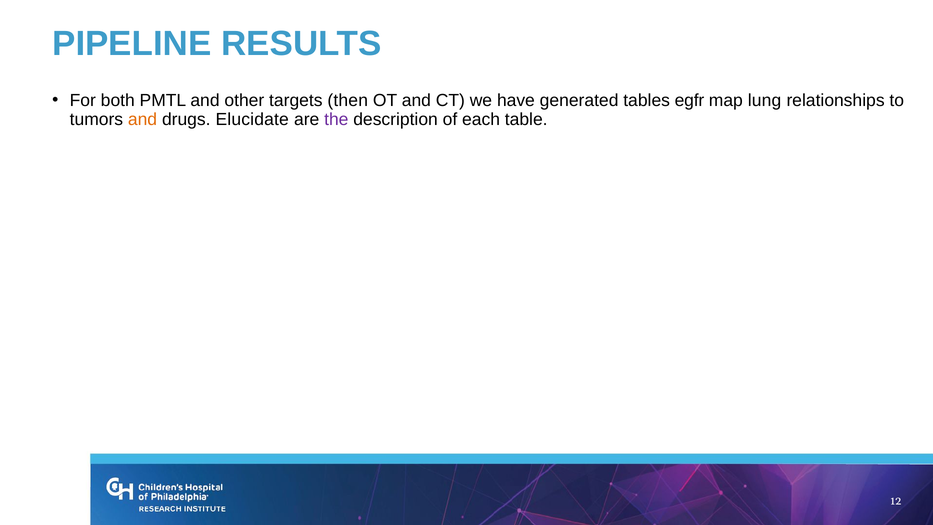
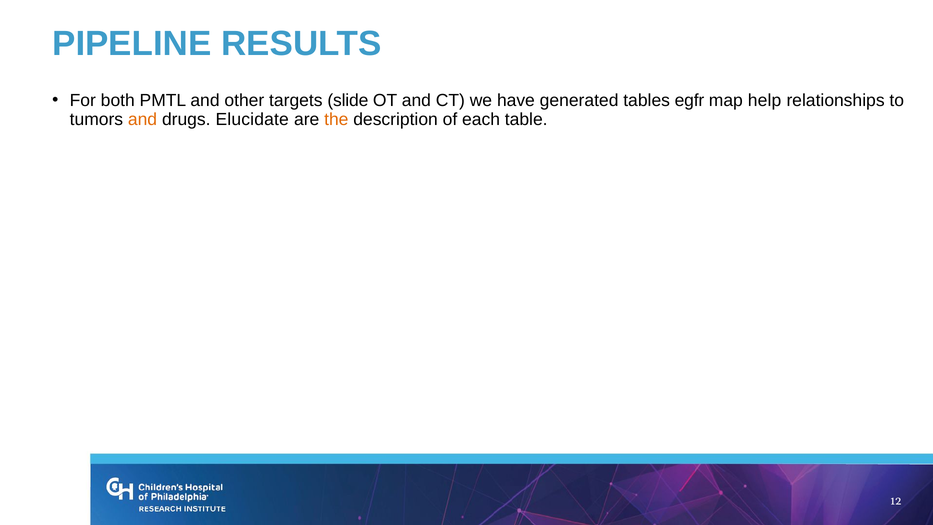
then: then -> slide
lung: lung -> help
the colour: purple -> orange
